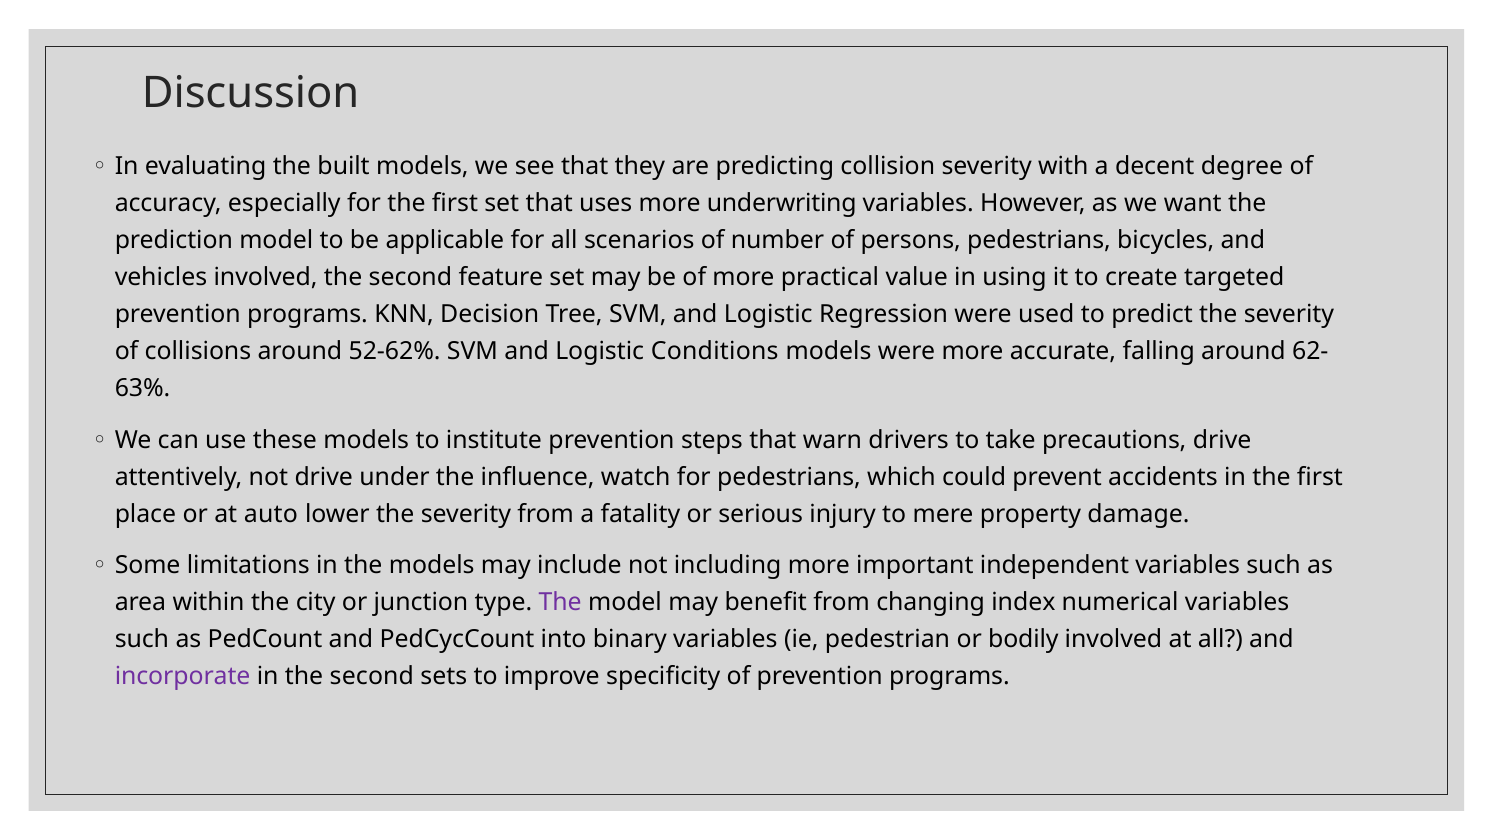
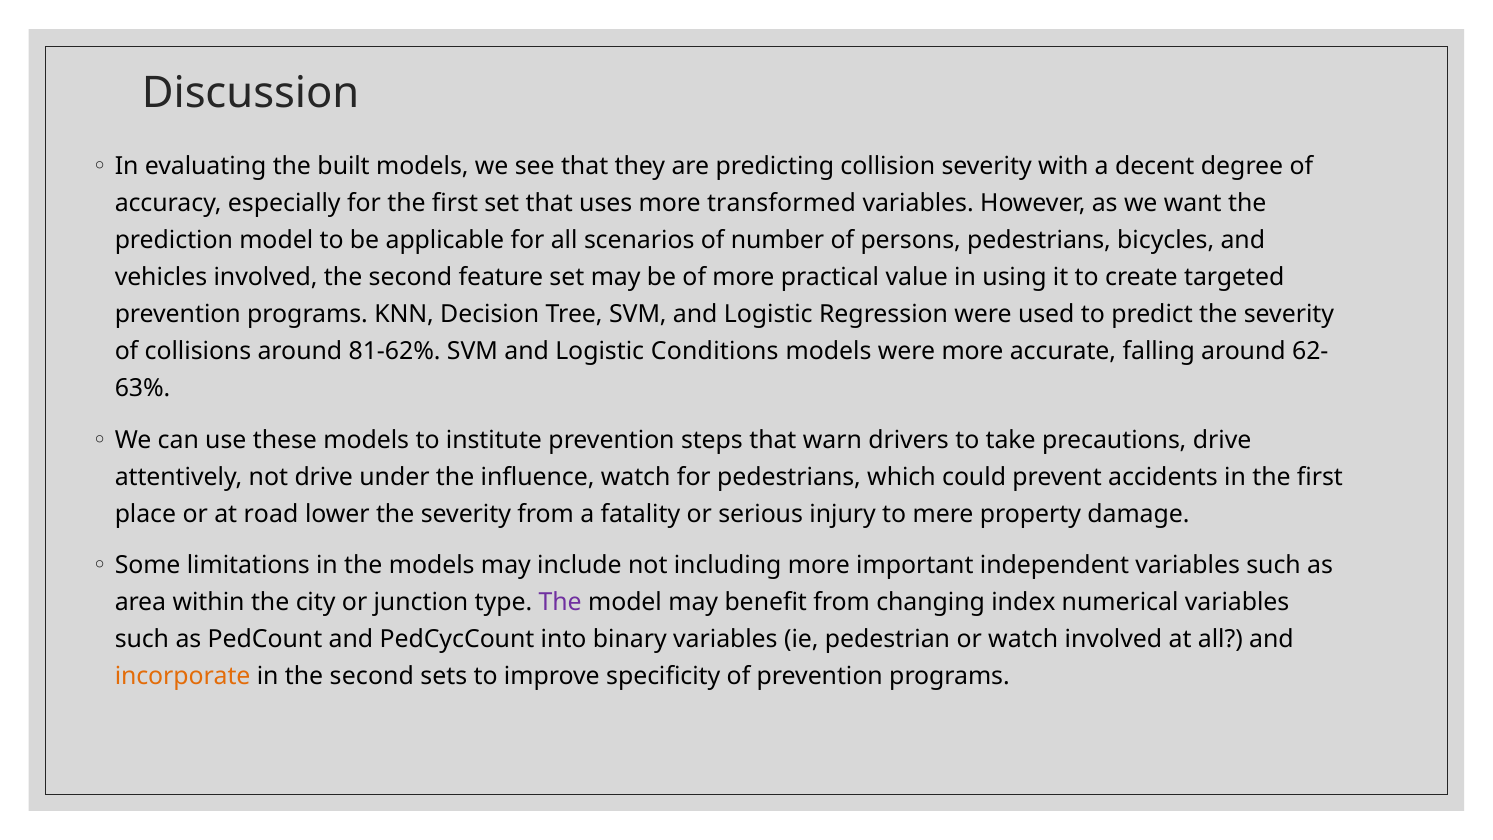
underwriting: underwriting -> transformed
52-62%: 52-62% -> 81-62%
auto: auto -> road
or bodily: bodily -> watch
incorporate colour: purple -> orange
